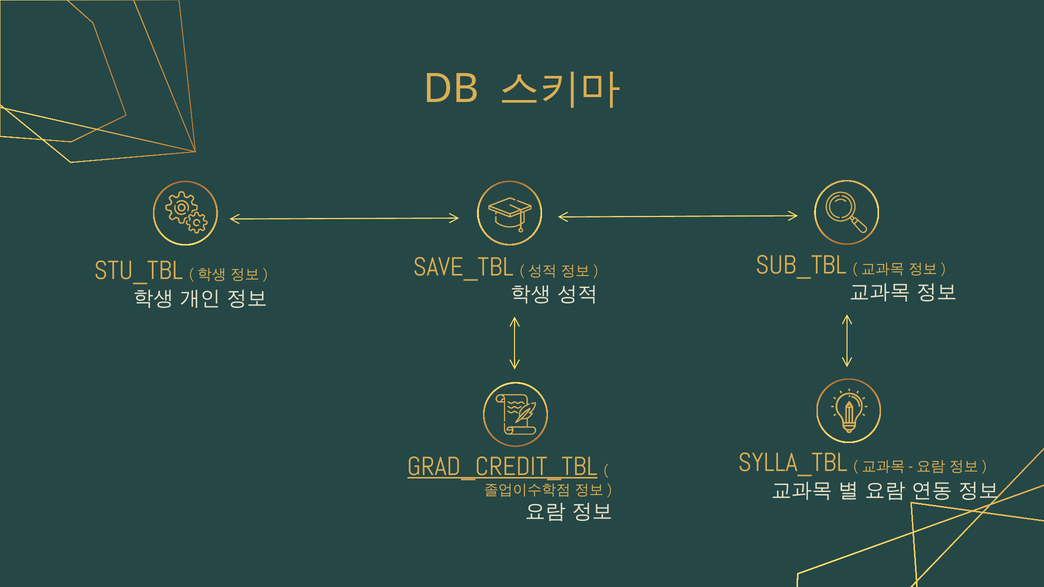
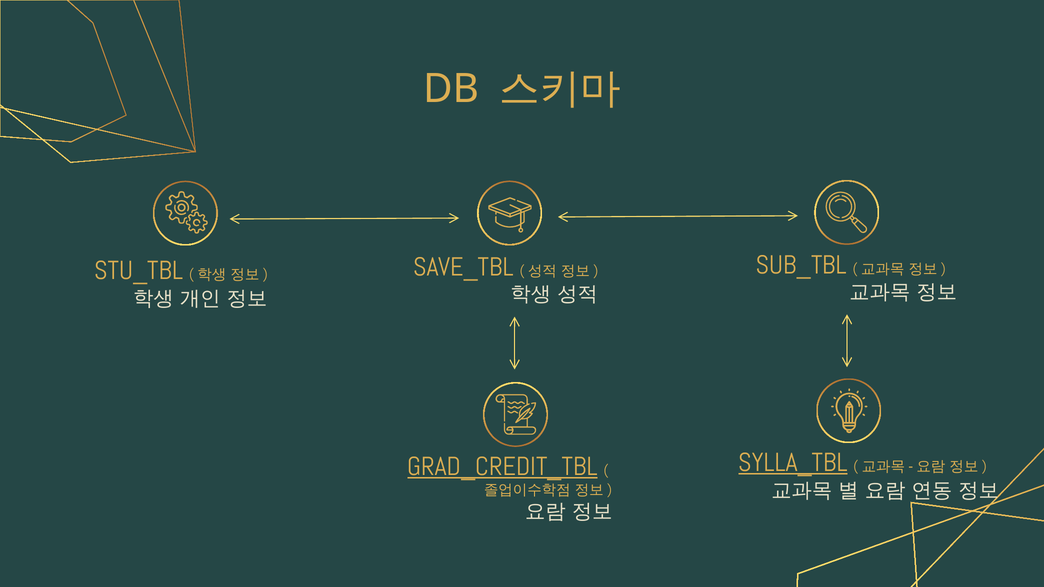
SYLLA_TBL underline: none -> present
